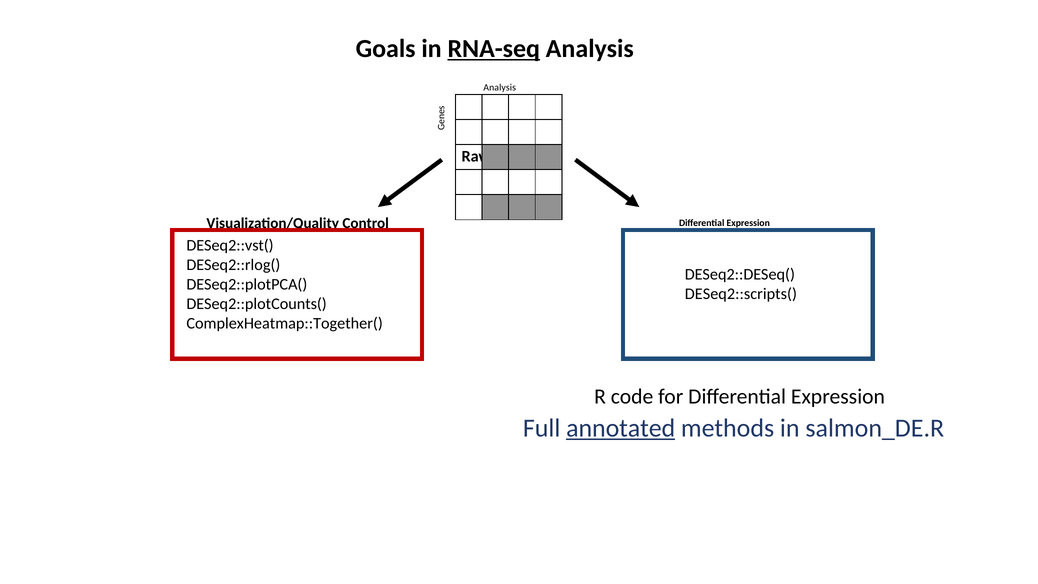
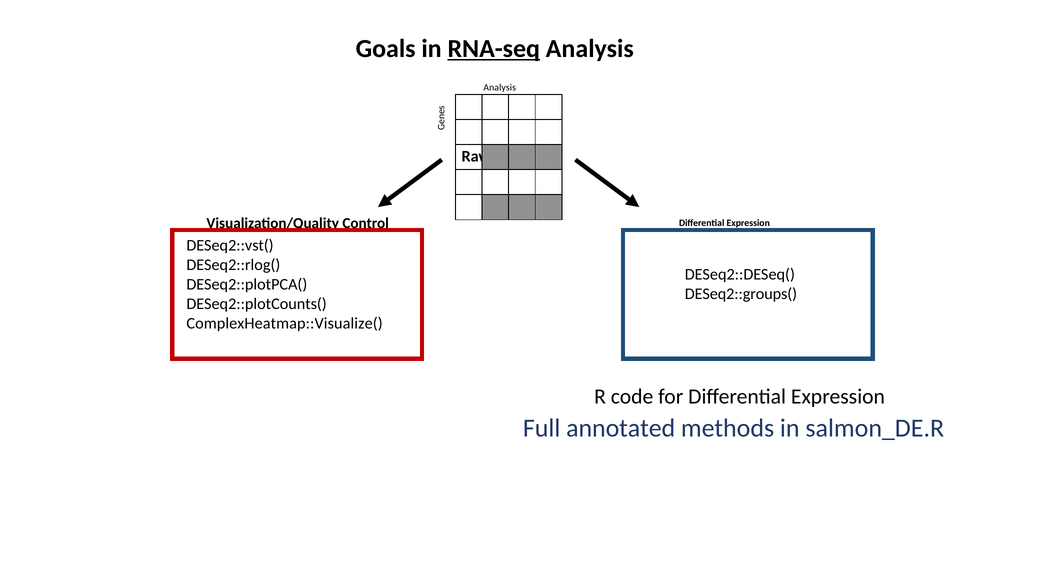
DESeq2::scripts(: DESeq2::scripts( -> DESeq2::groups(
ComplexHeatmap::Together(: ComplexHeatmap::Together( -> ComplexHeatmap::Visualize(
annotated underline: present -> none
